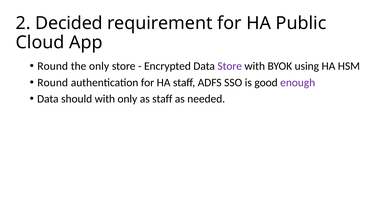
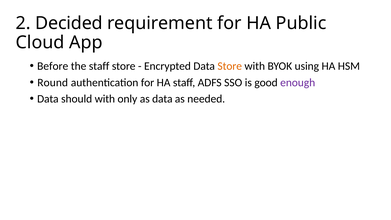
Round at (53, 66): Round -> Before
the only: only -> staff
Store at (230, 66) colour: purple -> orange
as staff: staff -> data
